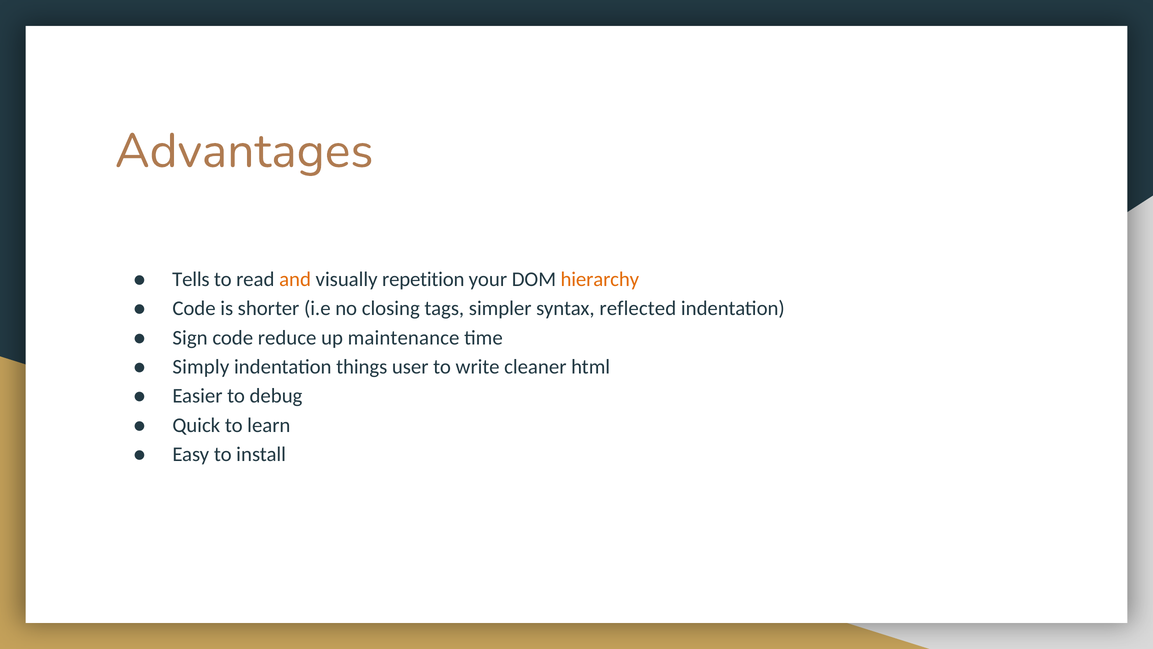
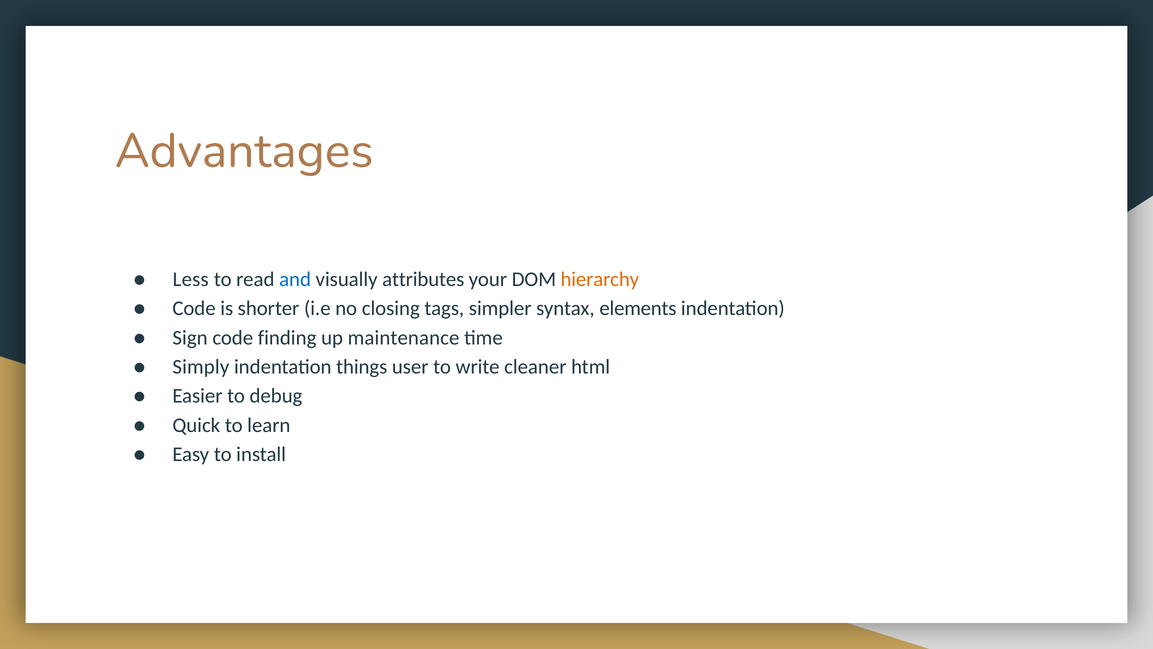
Tells: Tells -> Less
and colour: orange -> blue
repetition: repetition -> attributes
reflected: reflected -> elements
reduce: reduce -> finding
